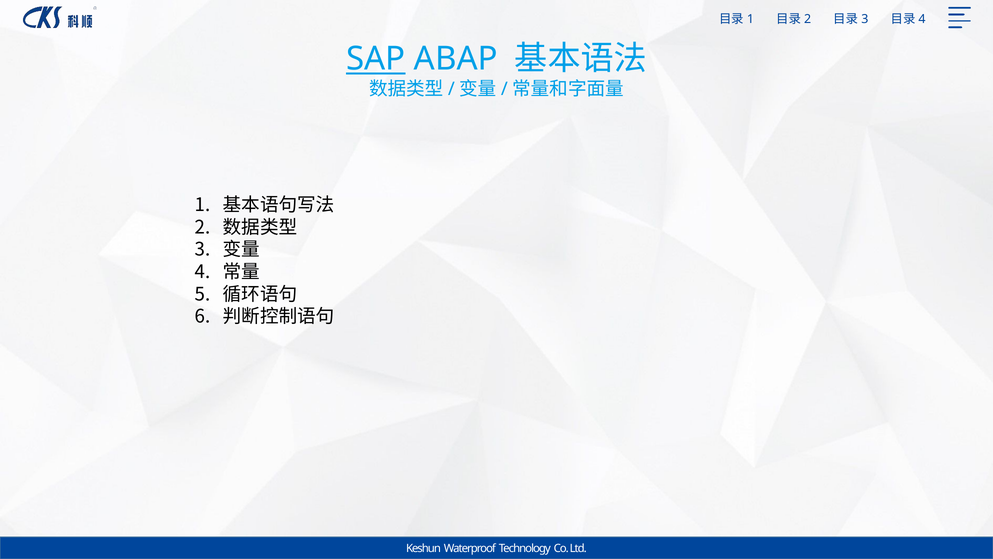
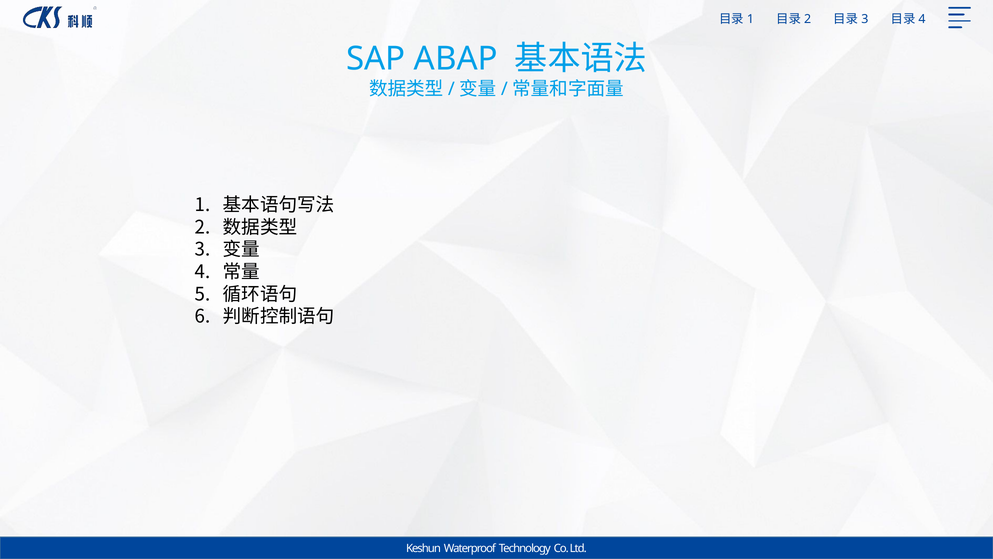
SAP underline: present -> none
